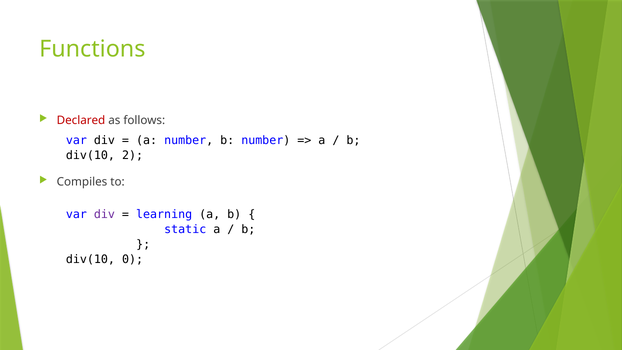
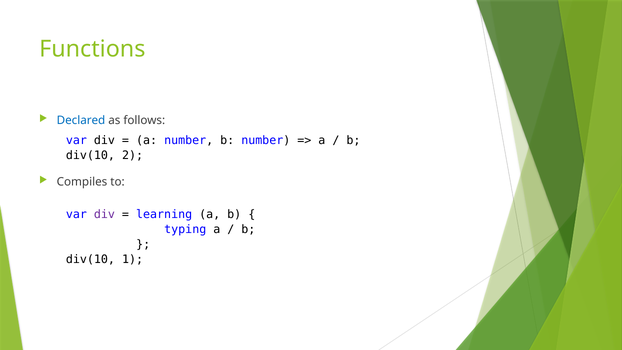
Declared colour: red -> blue
static: static -> typing
0: 0 -> 1
